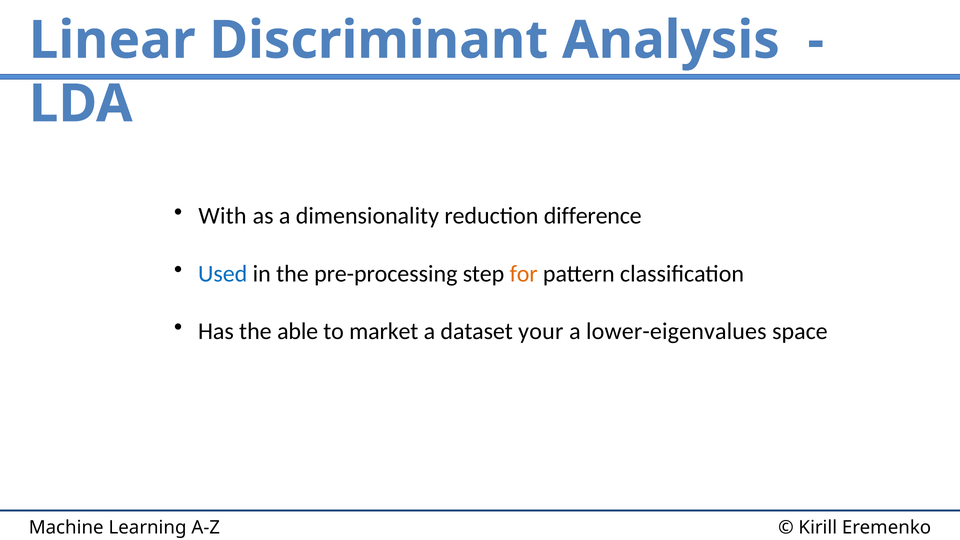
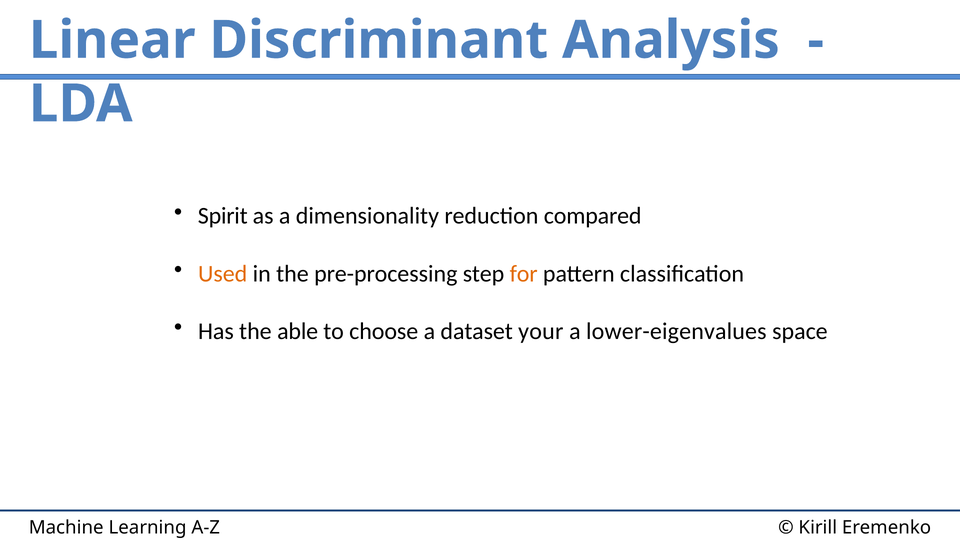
With: With -> Spirit
difference: difference -> compared
Used colour: blue -> orange
market: market -> choose
